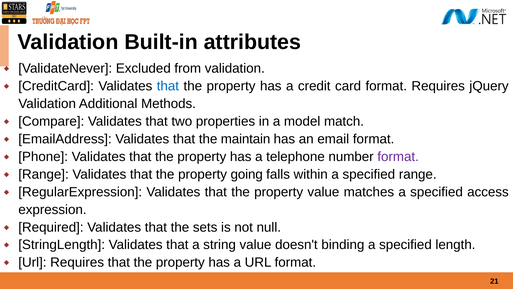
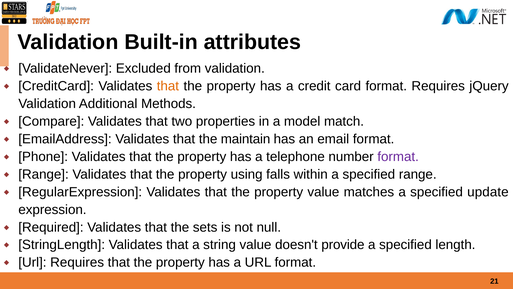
that at (168, 86) colour: blue -> orange
going: going -> using
access: access -> update
binding: binding -> provide
